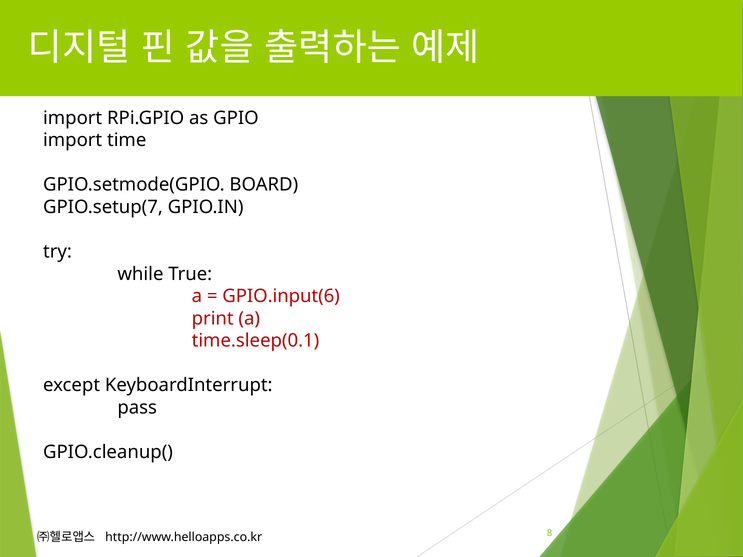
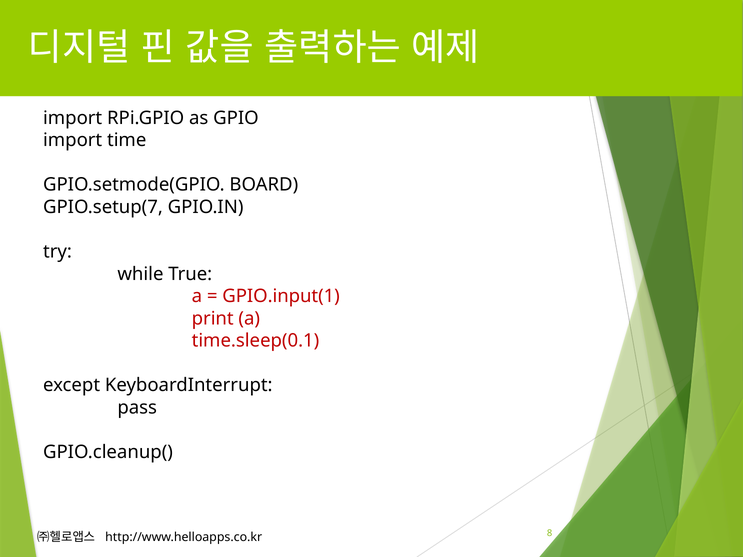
GPIO.input(6: GPIO.input(6 -> GPIO.input(1
